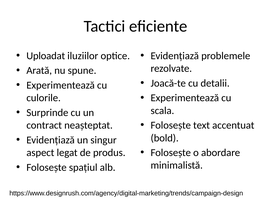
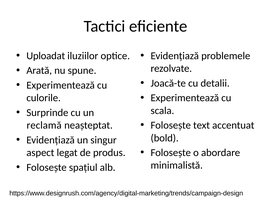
contract: contract -> reclamă
